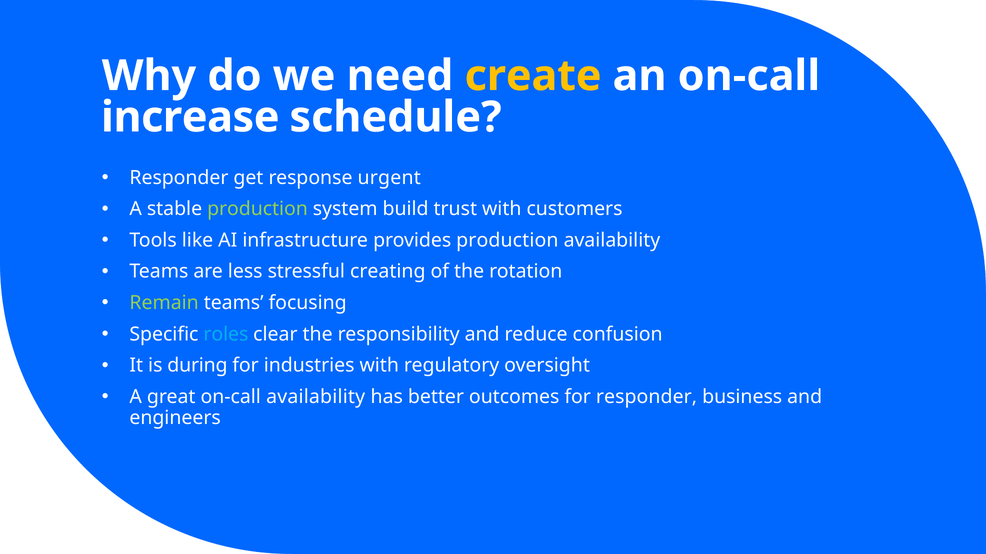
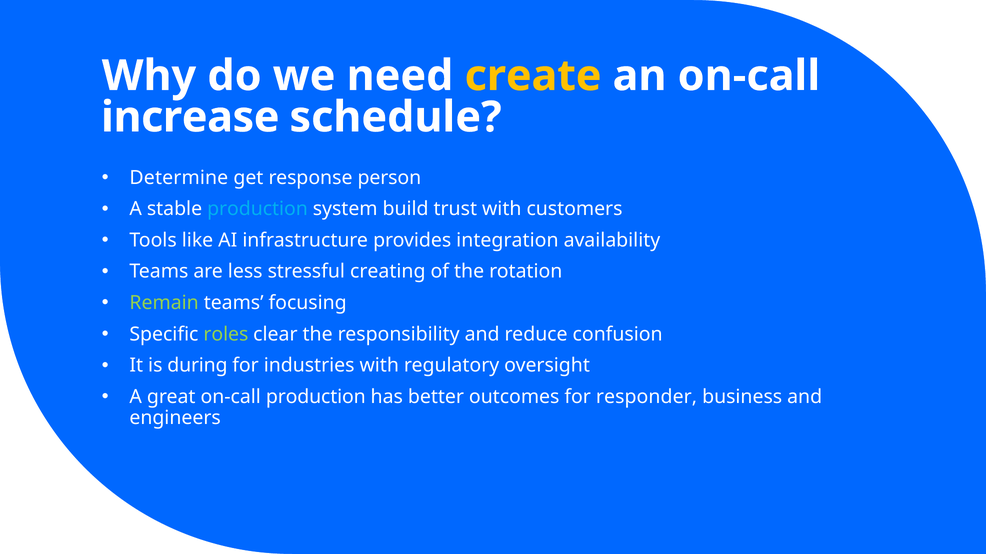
Responder at (179, 178): Responder -> Determine
urgent: urgent -> person
production at (257, 209) colour: light green -> light blue
provides production: production -> integration
roles colour: light blue -> light green
on-call availability: availability -> production
